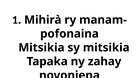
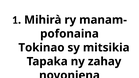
Mitsikia at (41, 48): Mitsikia -> Tokinao
